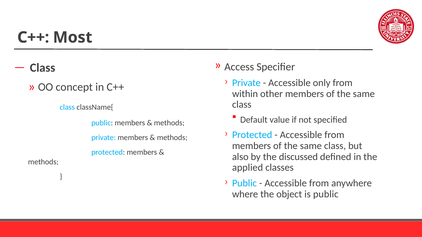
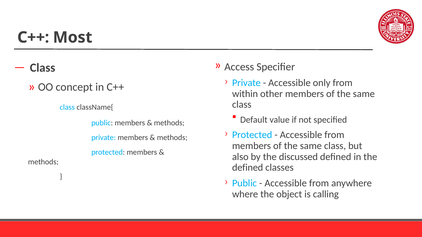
applied at (248, 168): applied -> defined
is public: public -> calling
